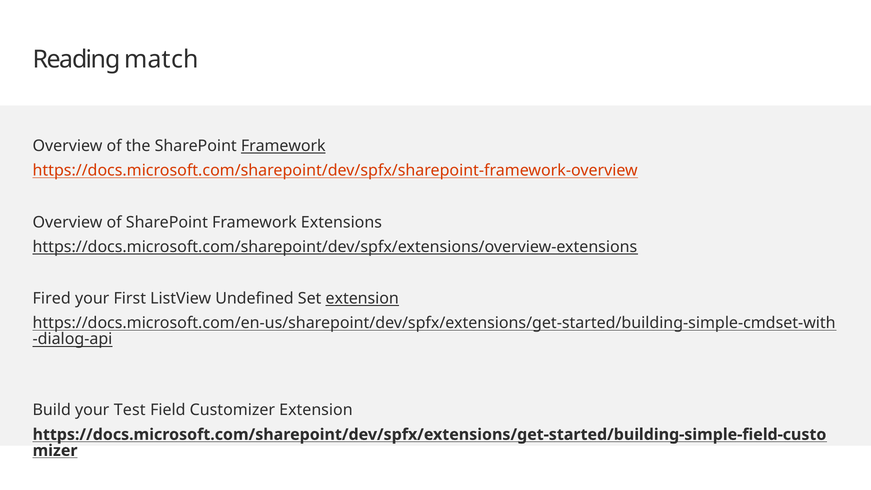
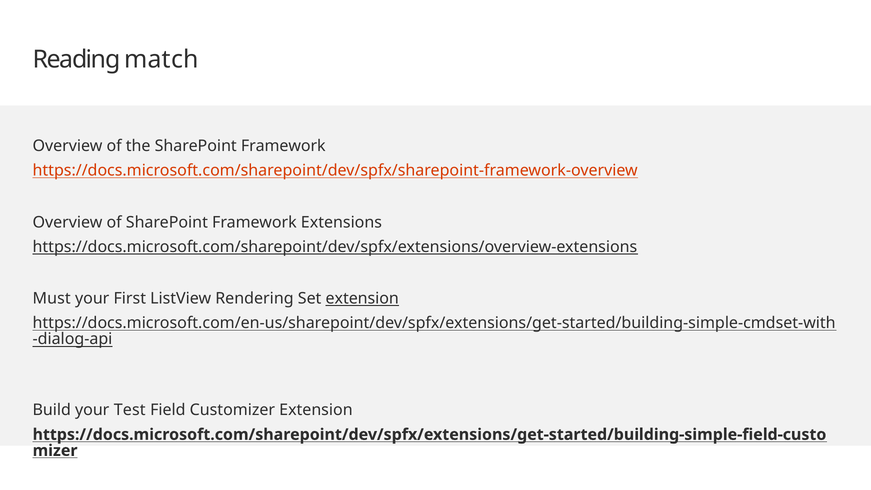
Framework at (283, 146) underline: present -> none
Fired: Fired -> Must
Undefined: Undefined -> Rendering
